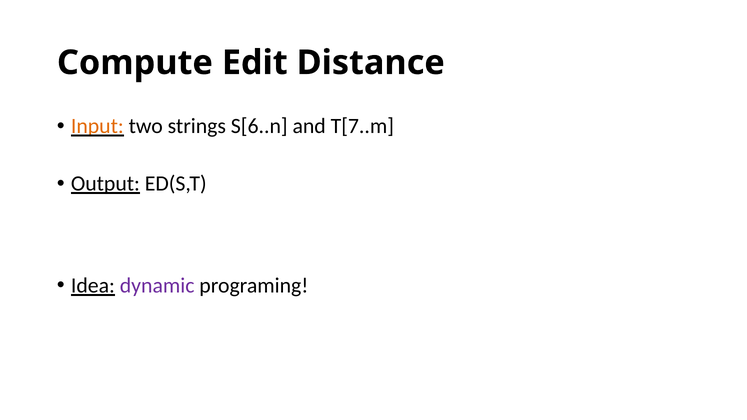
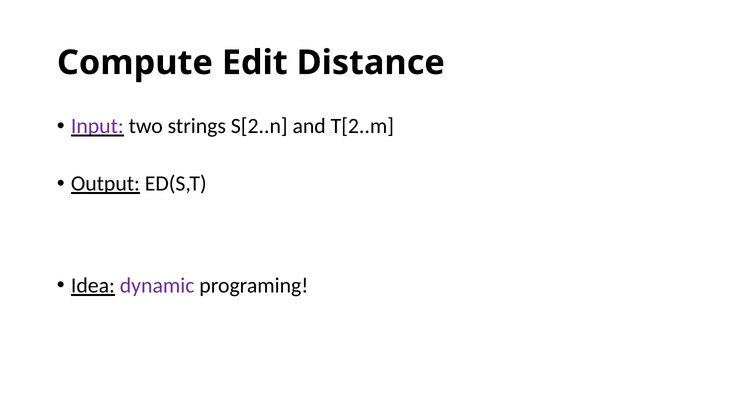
Input colour: orange -> purple
S[6..n: S[6..n -> S[2..n
T[7..m: T[7..m -> T[2..m
